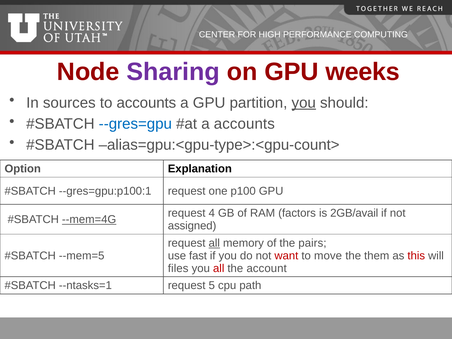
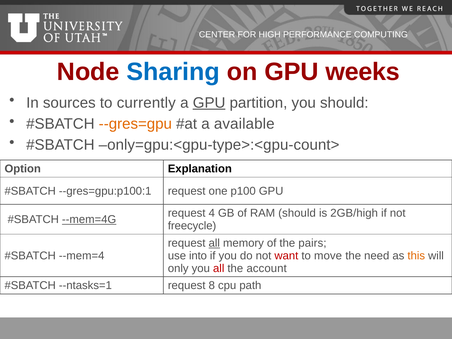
Sharing colour: purple -> blue
to accounts: accounts -> currently
GPU at (209, 103) underline: none -> present
you at (304, 103) underline: present -> none
--gres=gpu colour: blue -> orange
a accounts: accounts -> available
alias=gpu:<gpu-type>:<gpu-count>: alias=gpu:<gpu-type>:<gpu-count> -> only=gpu:<gpu-type>:<gpu-count>
RAM factors: factors -> should
2GB/avail: 2GB/avail -> 2GB/high
assigned: assigned -> freecycle
--mem=5: --mem=5 -> --mem=4
fast: fast -> into
them: them -> need
this colour: red -> orange
files: files -> only
5: 5 -> 8
